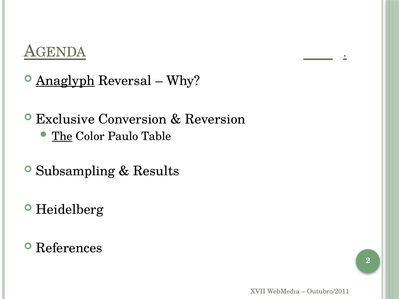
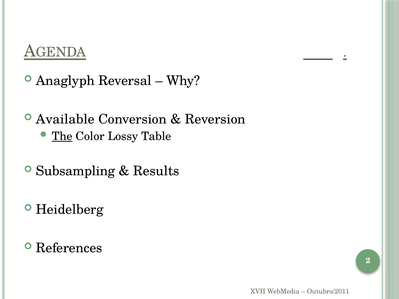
Anaglyph underline: present -> none
Exclusive: Exclusive -> Available
Paulo: Paulo -> Lossy
